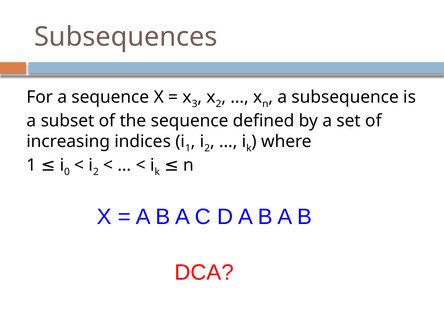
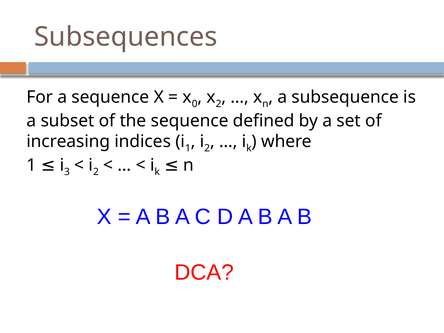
3: 3 -> 0
0: 0 -> 3
